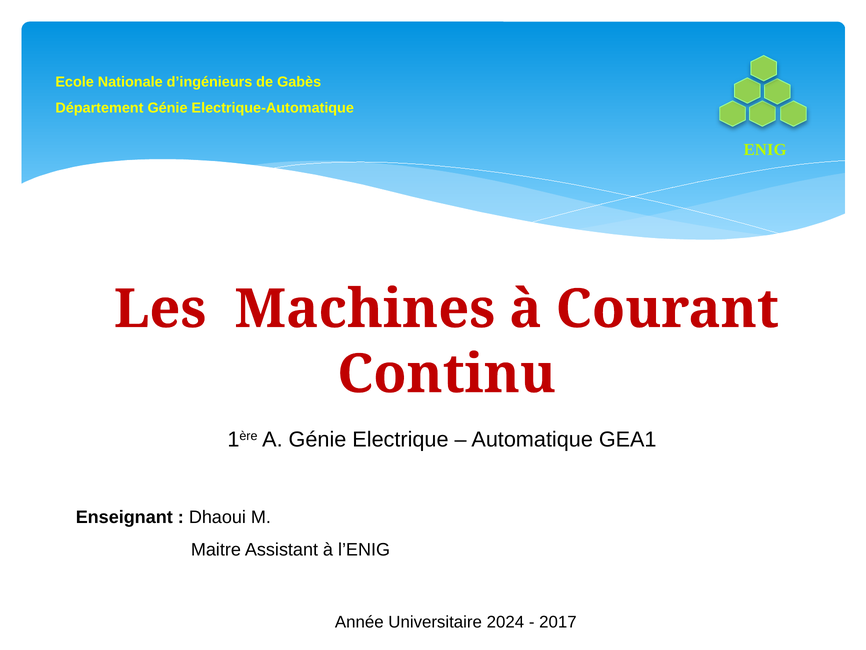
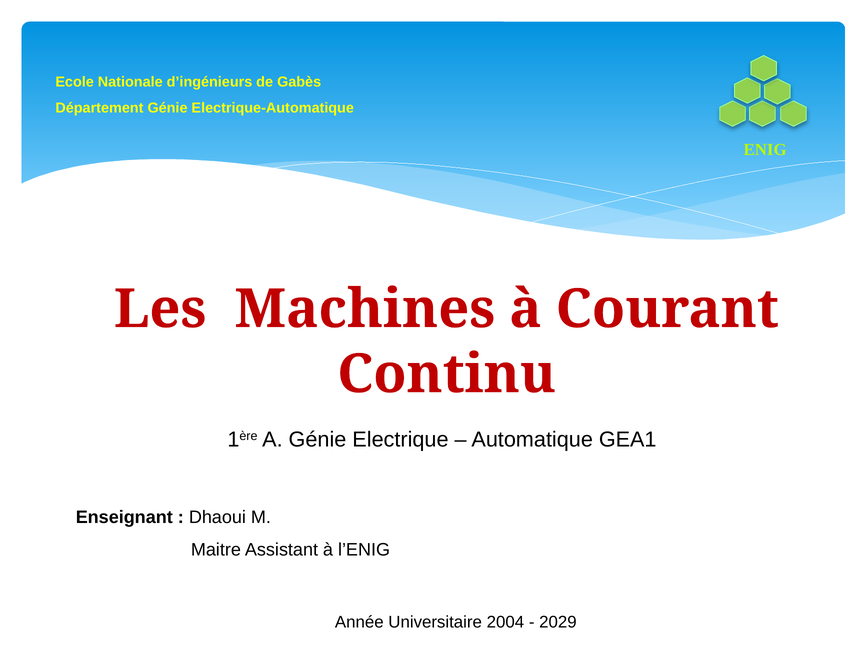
2024: 2024 -> 2004
2017: 2017 -> 2029
